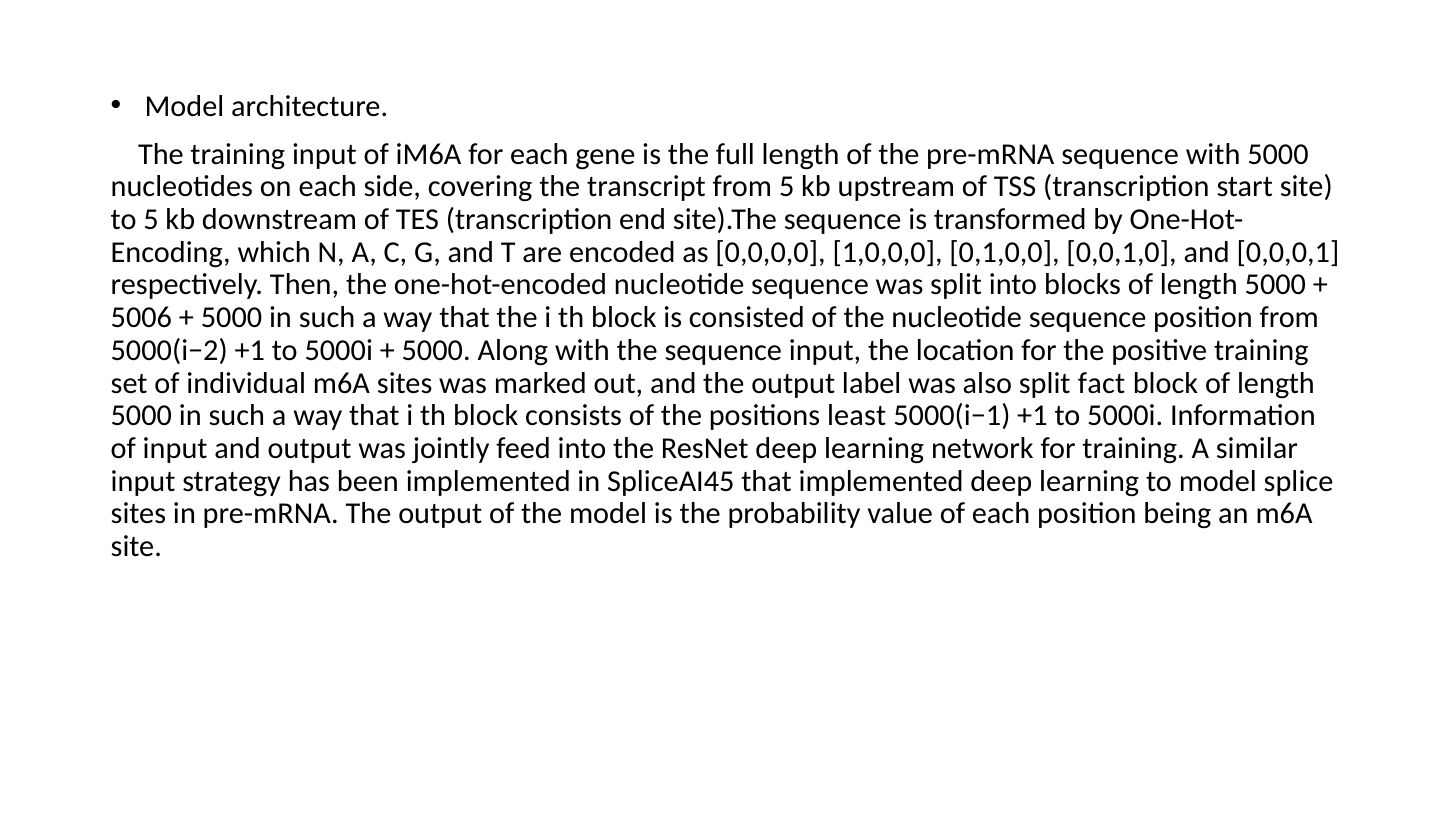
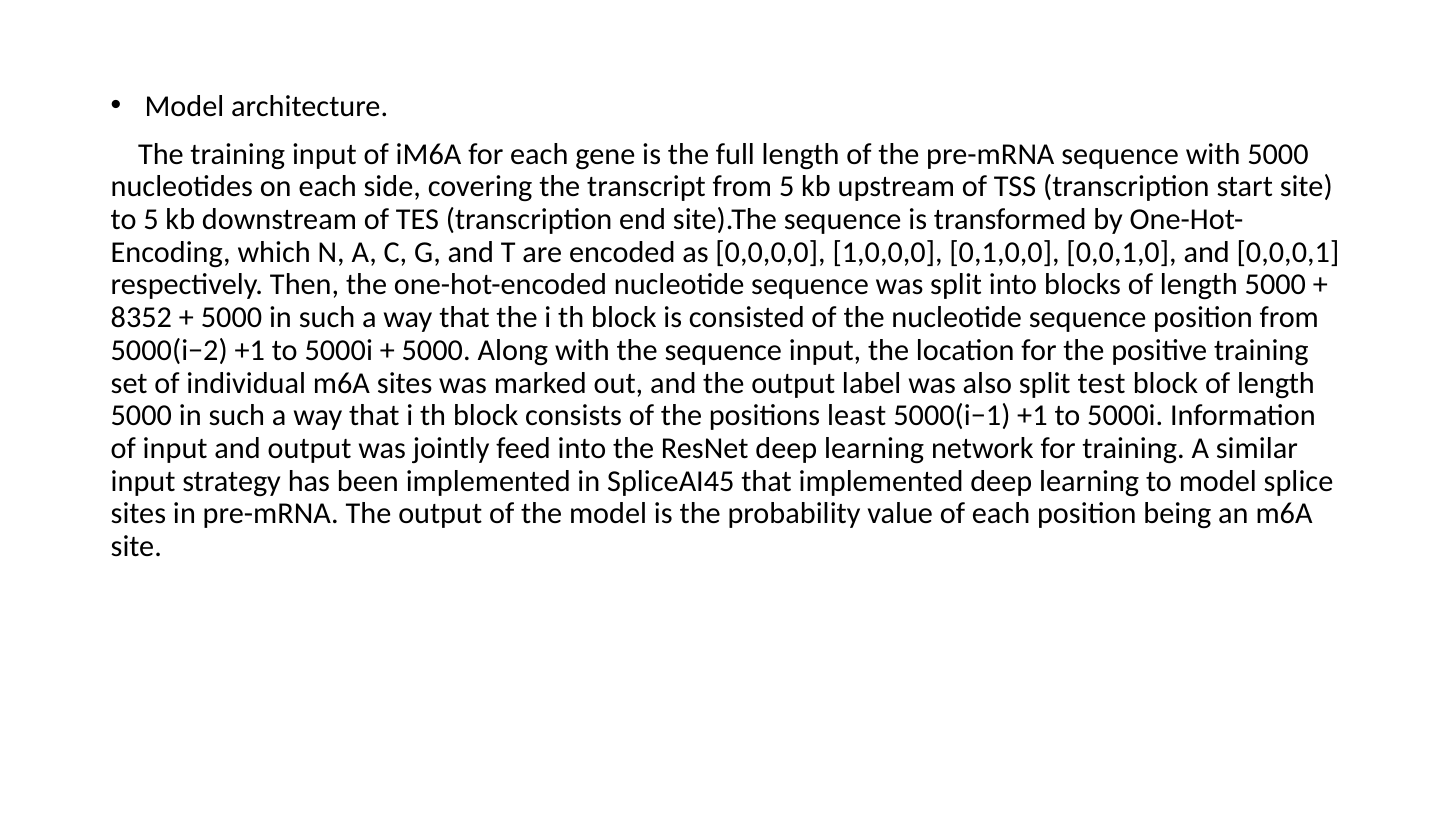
5006: 5006 -> 8352
fact: fact -> test
